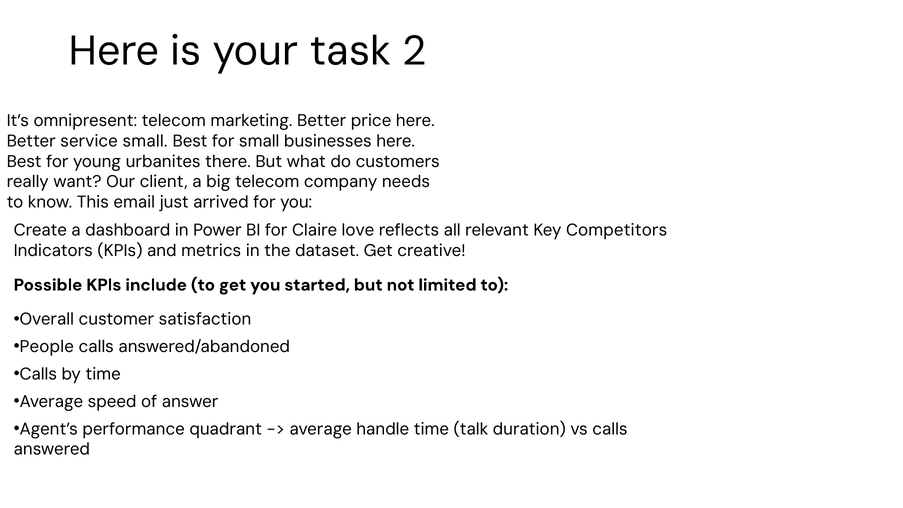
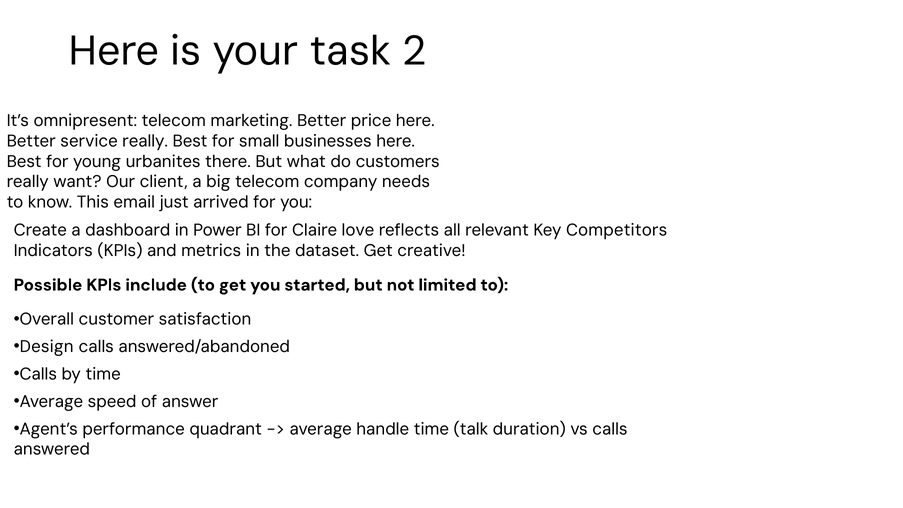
service small: small -> really
People: People -> Design
